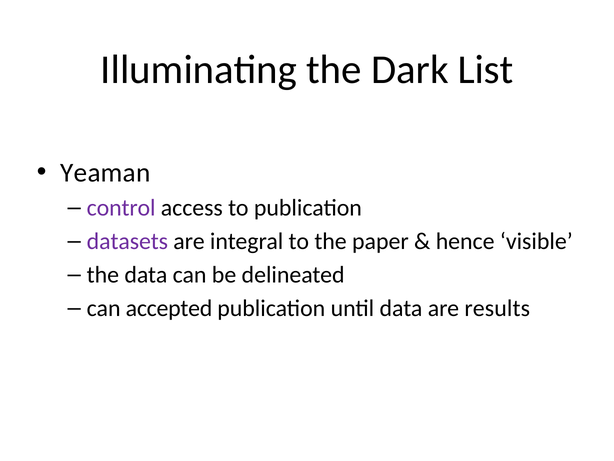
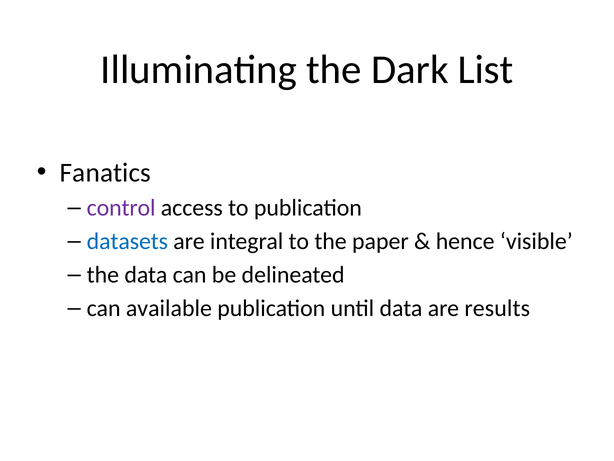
Yeaman: Yeaman -> Fanatics
datasets colour: purple -> blue
accepted: accepted -> available
